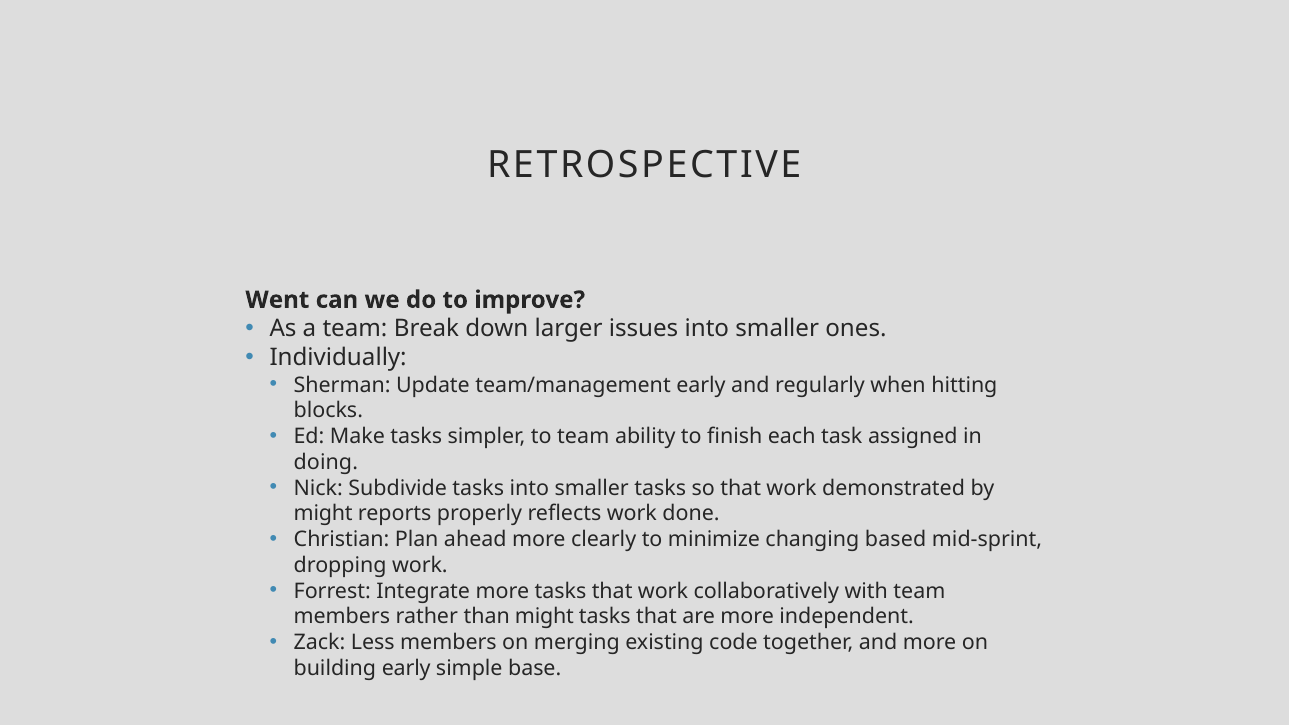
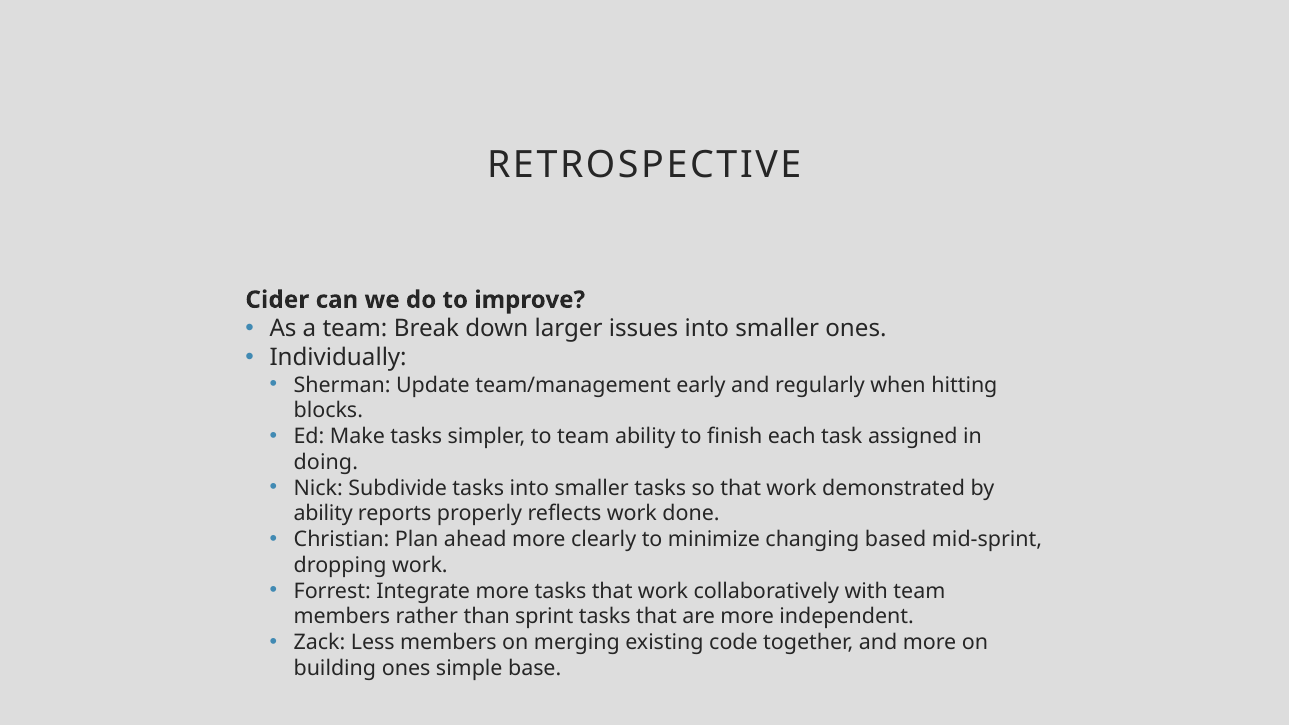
Went: Went -> Cider
might at (323, 514): might -> ability
than might: might -> sprint
building early: early -> ones
